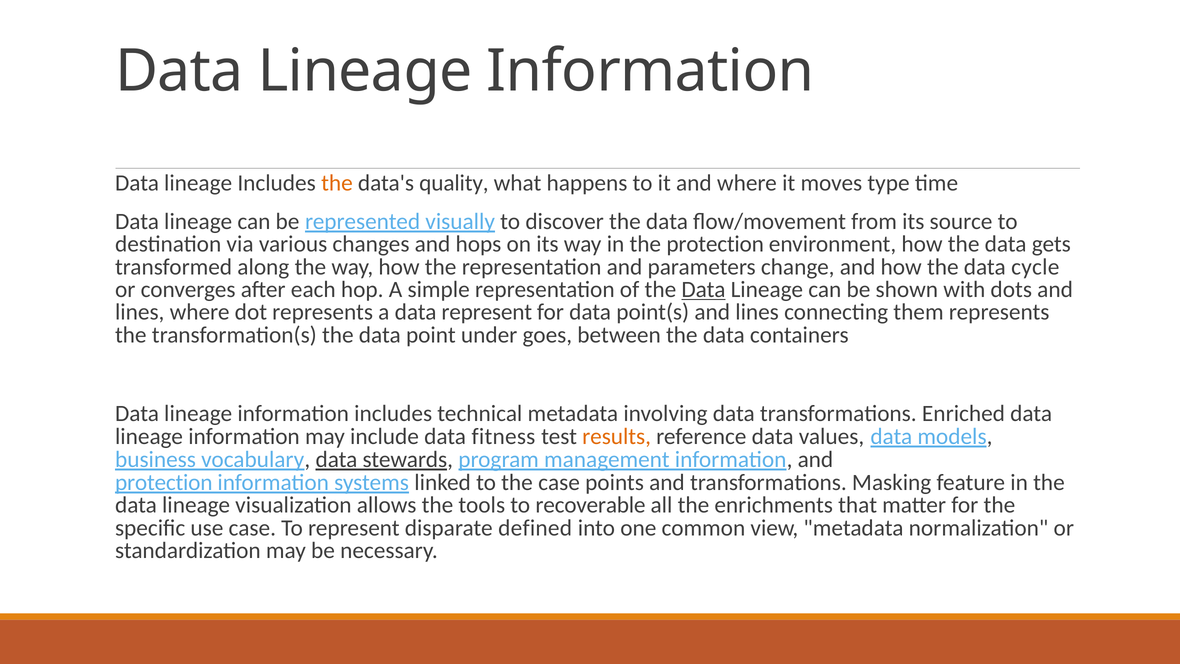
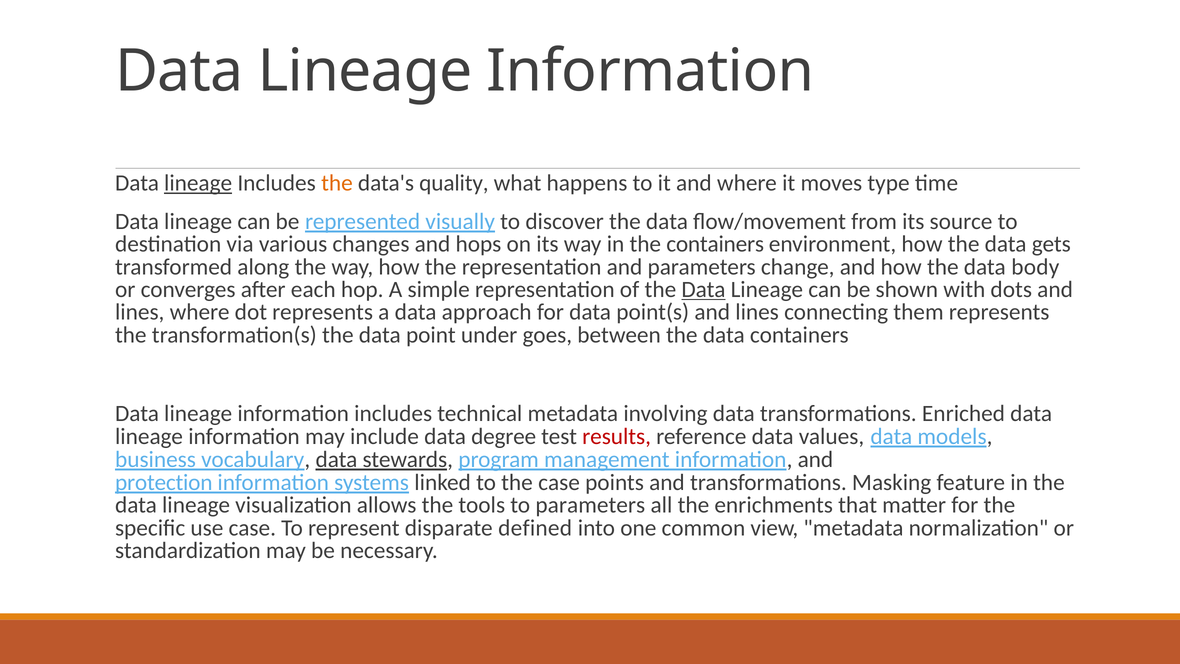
lineage at (198, 183) underline: none -> present
the protection: protection -> containers
cycle: cycle -> body
data represent: represent -> approach
fitness: fitness -> degree
results colour: orange -> red
to recoverable: recoverable -> parameters
